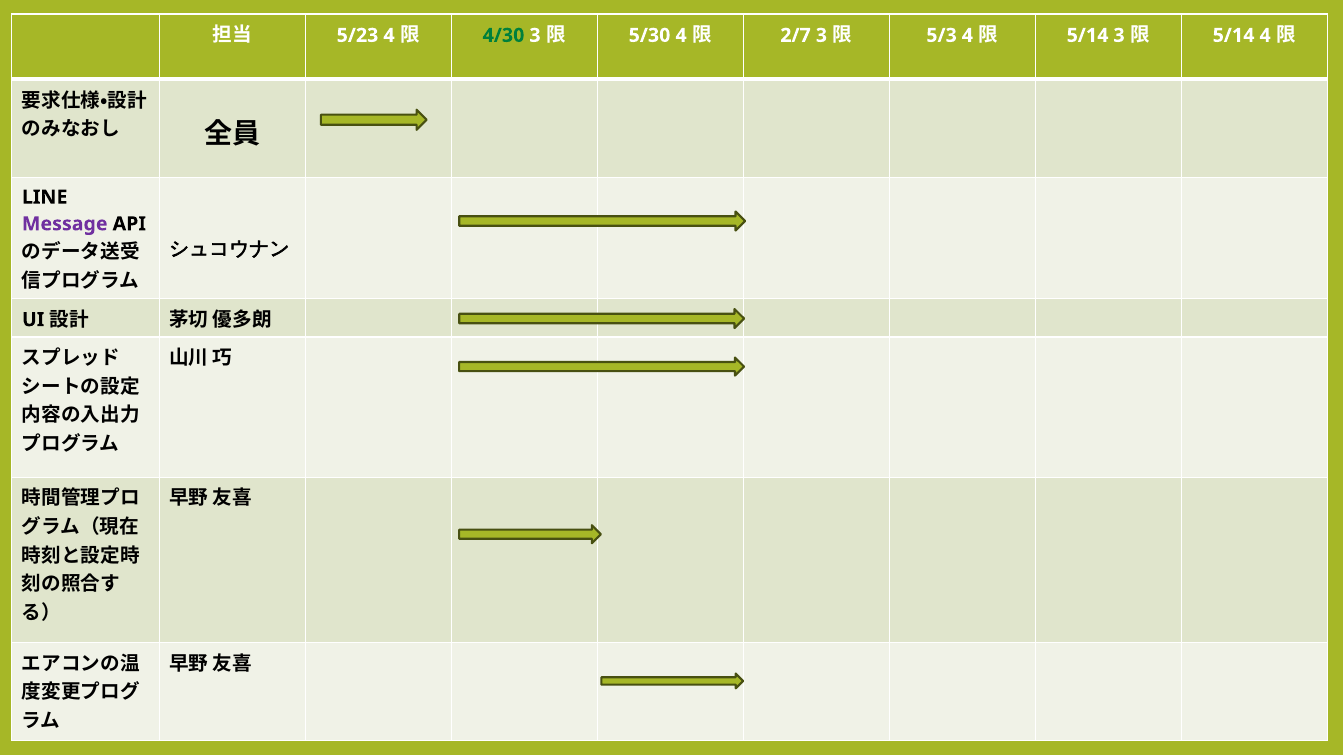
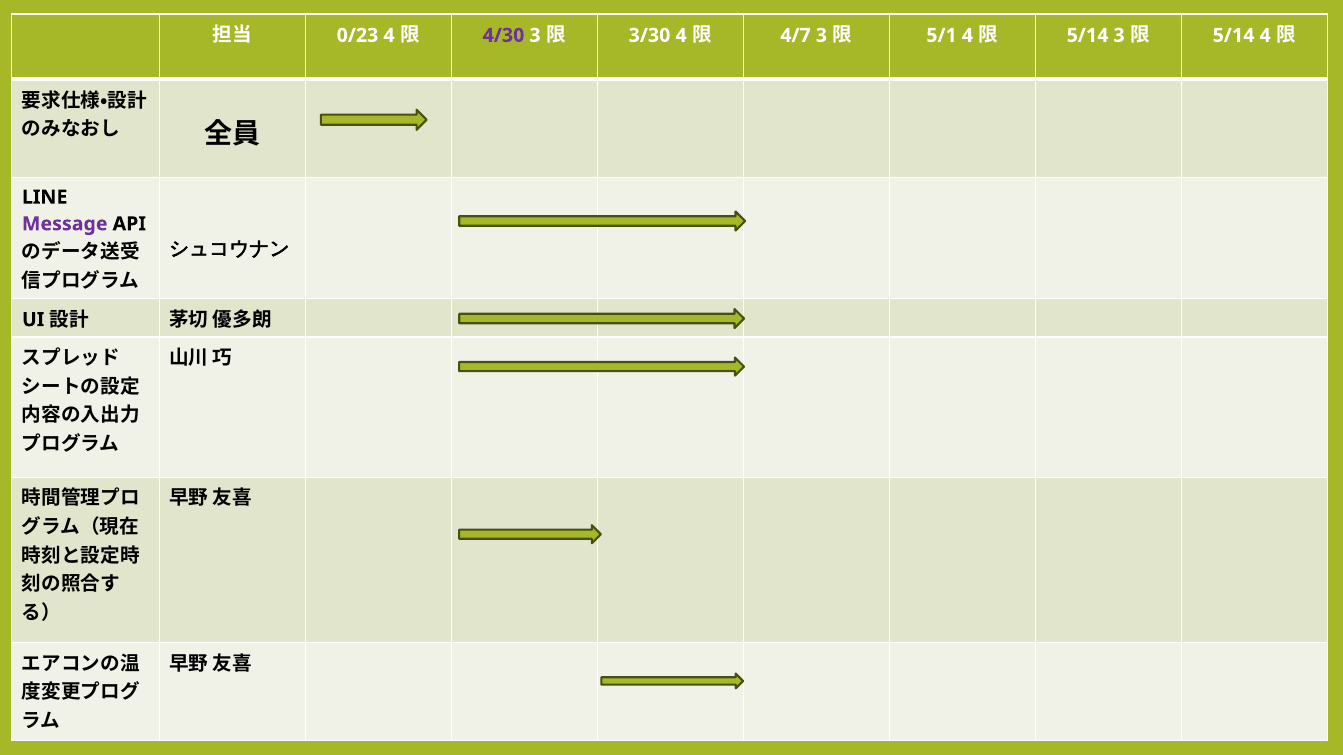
5/23: 5/23 -> 0/23
4/30 colour: green -> purple
5/30: 5/30 -> 3/30
2/7: 2/7 -> 4/7
5/3: 5/3 -> 5/1
